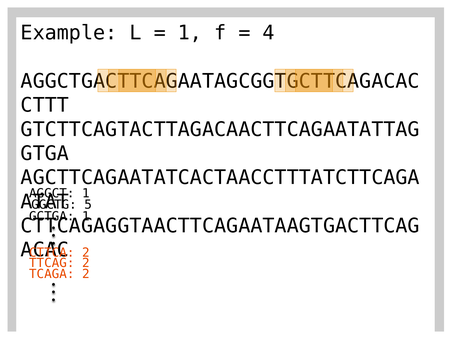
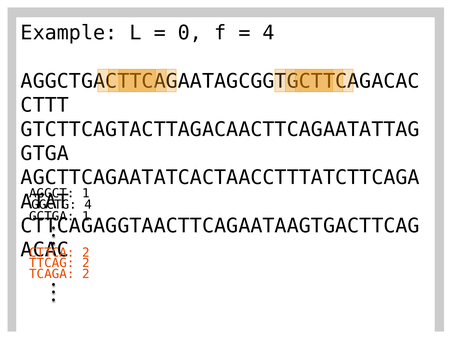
1 at (190, 33): 1 -> 0
5 at (88, 205): 5 -> 4
